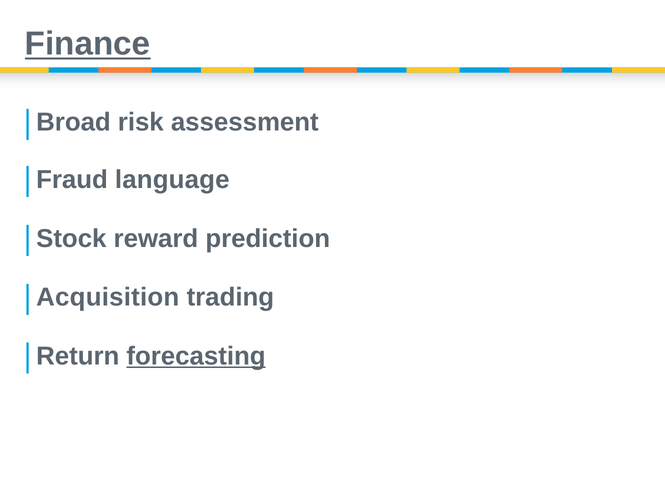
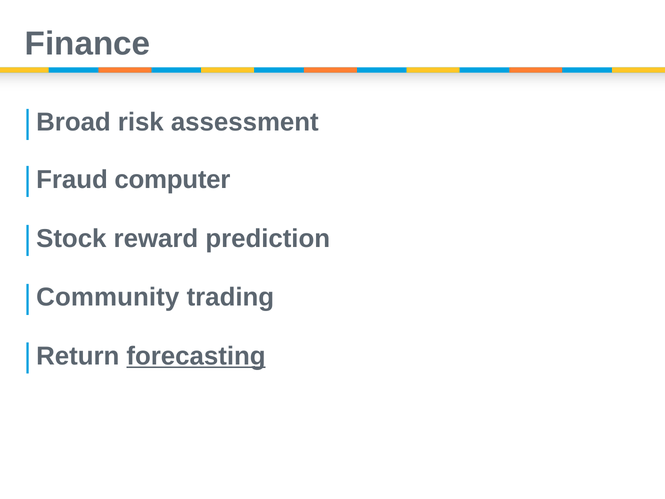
Finance underline: present -> none
language: language -> computer
Acquisition: Acquisition -> Community
